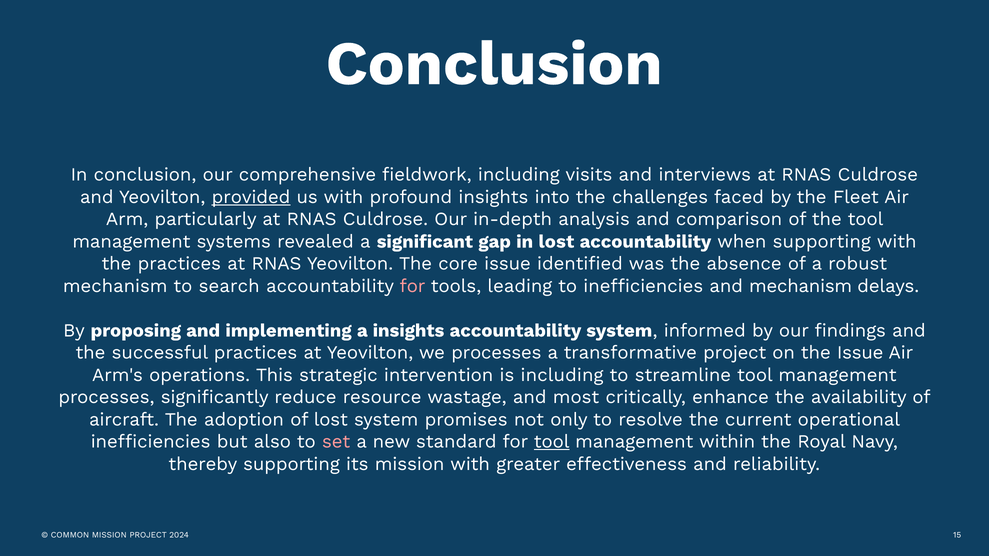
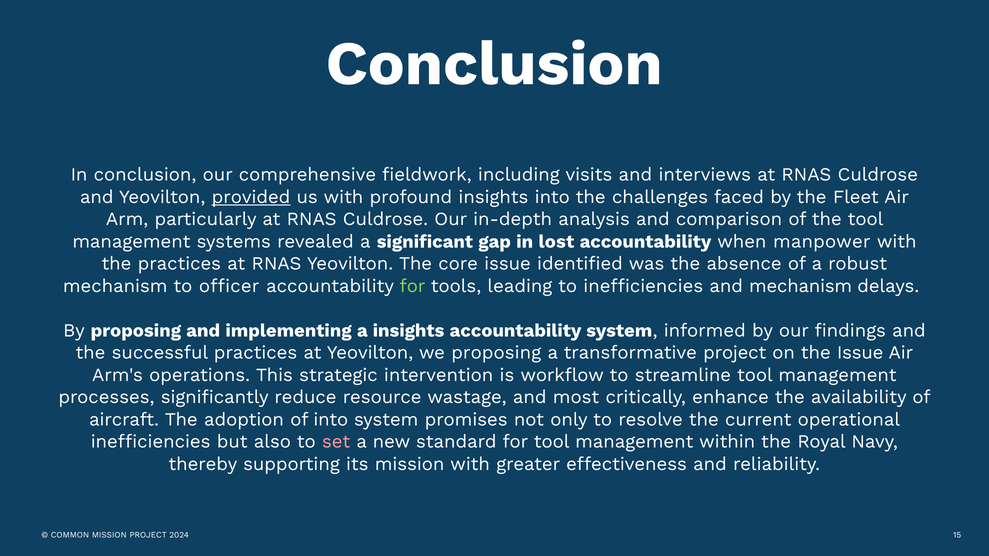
when supporting: supporting -> manpower
search: search -> officer
for at (413, 286) colour: pink -> light green
we processes: processes -> proposing
is including: including -> workflow
of lost: lost -> into
tool at (552, 442) underline: present -> none
